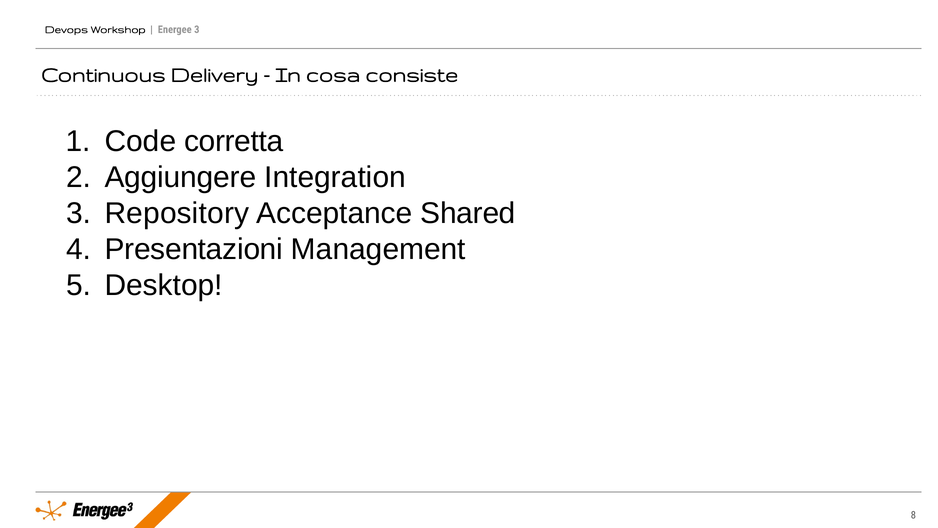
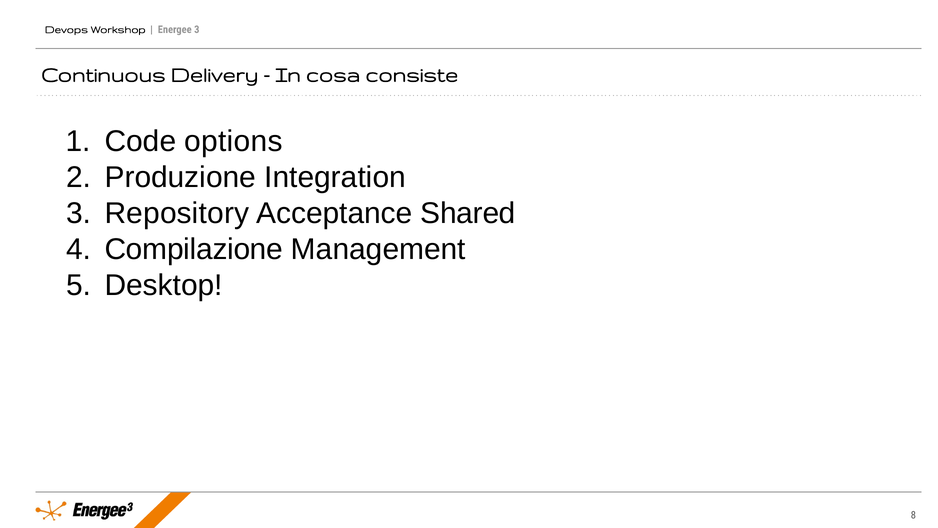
corretta: corretta -> options
Aggiungere: Aggiungere -> Produzione
Presentazioni: Presentazioni -> Compilazione
